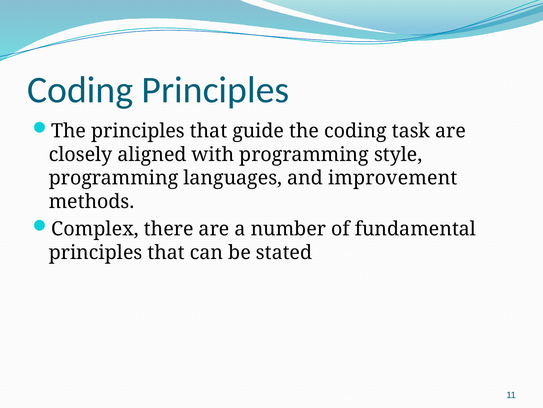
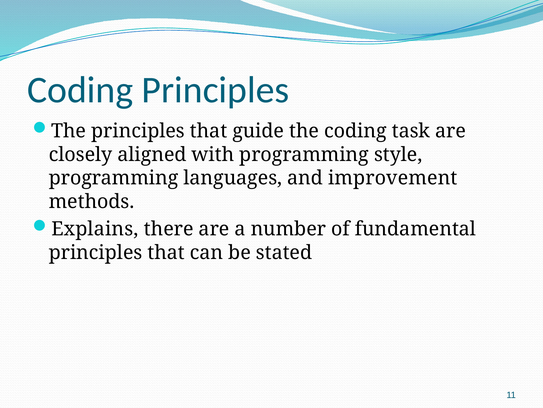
Complex: Complex -> Explains
